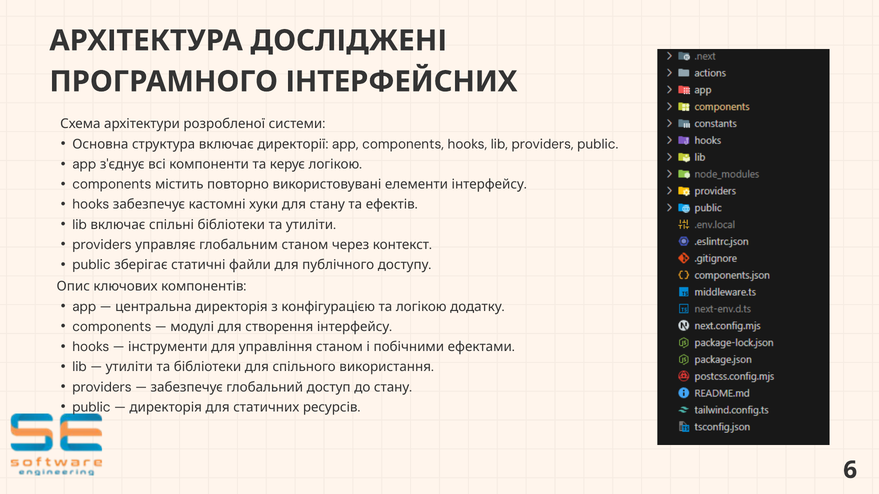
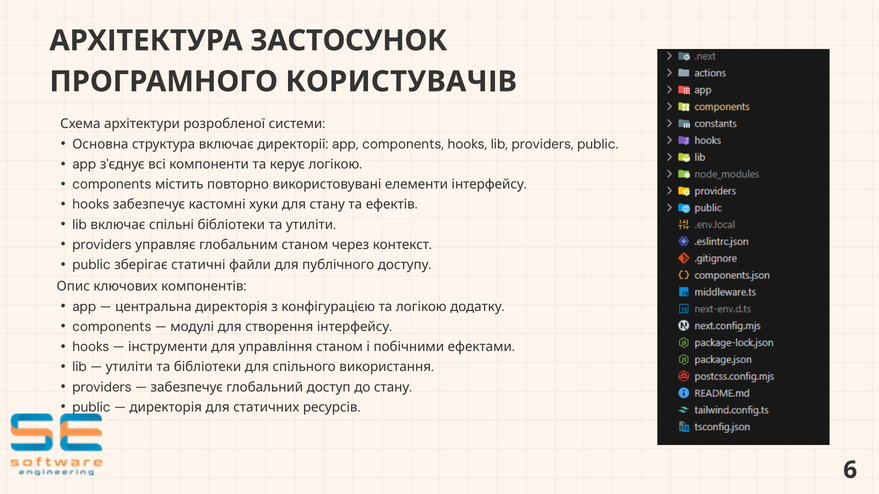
ДОСЛІДЖЕНІ: ДОСЛІДЖЕНІ -> ЗАСТОСУНОК
ІНТЕРФЕЙСНИХ: ІНТЕРФЕЙСНИХ -> КОРИСТУВАЧІВ
